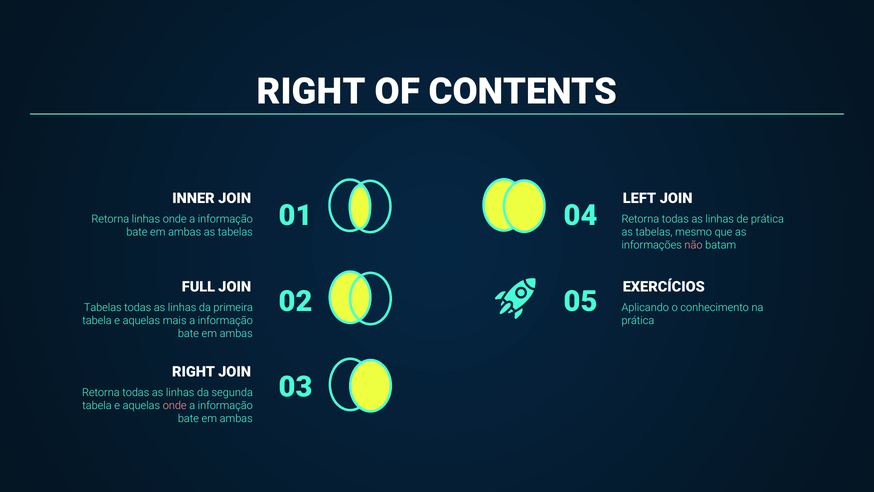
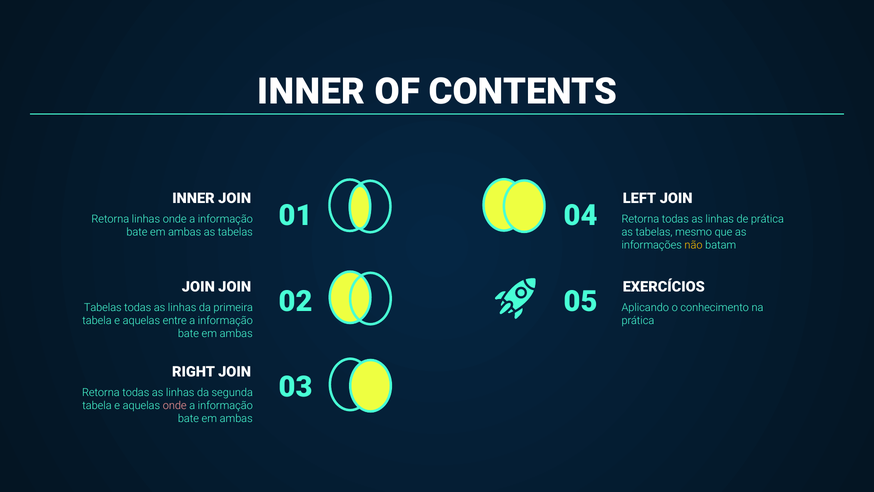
RIGHT at (311, 91): RIGHT -> INNER
não colour: pink -> yellow
FULL at (198, 287): FULL -> JOIN
mais: mais -> entre
